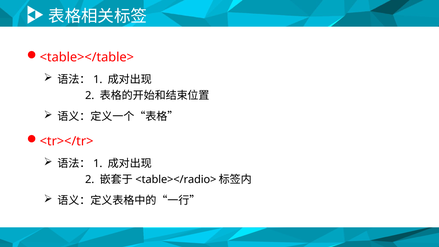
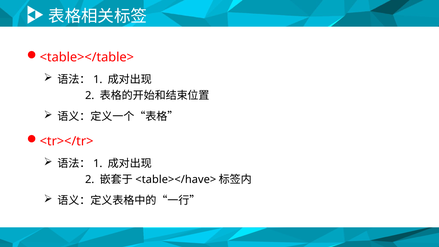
<table></radio>: <table></radio> -> <table></have>
